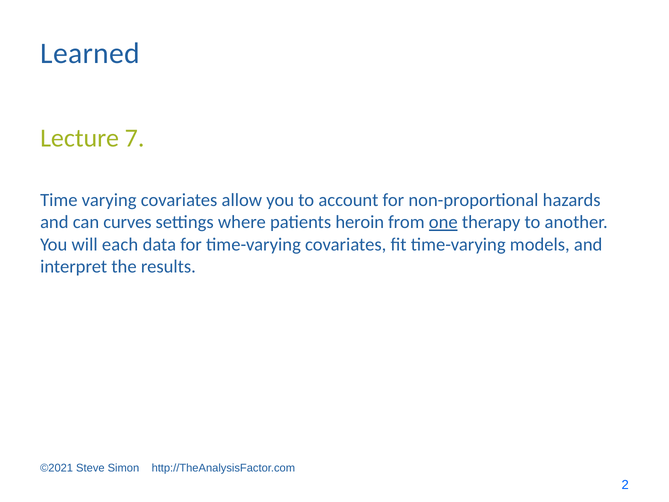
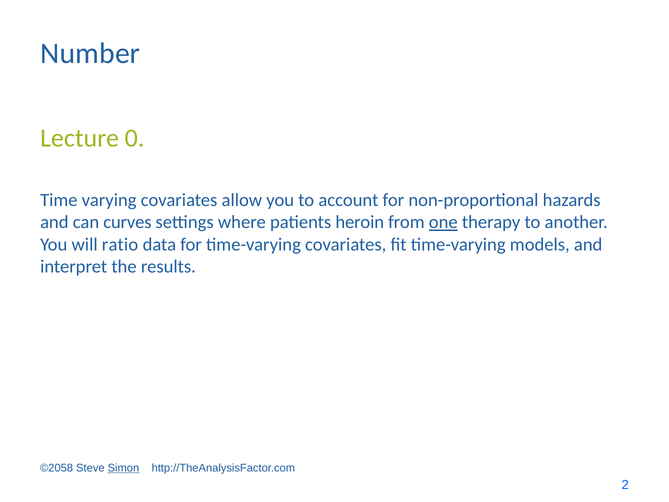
Learned: Learned -> Number
7: 7 -> 0
each: each -> ratio
©2021: ©2021 -> ©2058
Simon underline: none -> present
